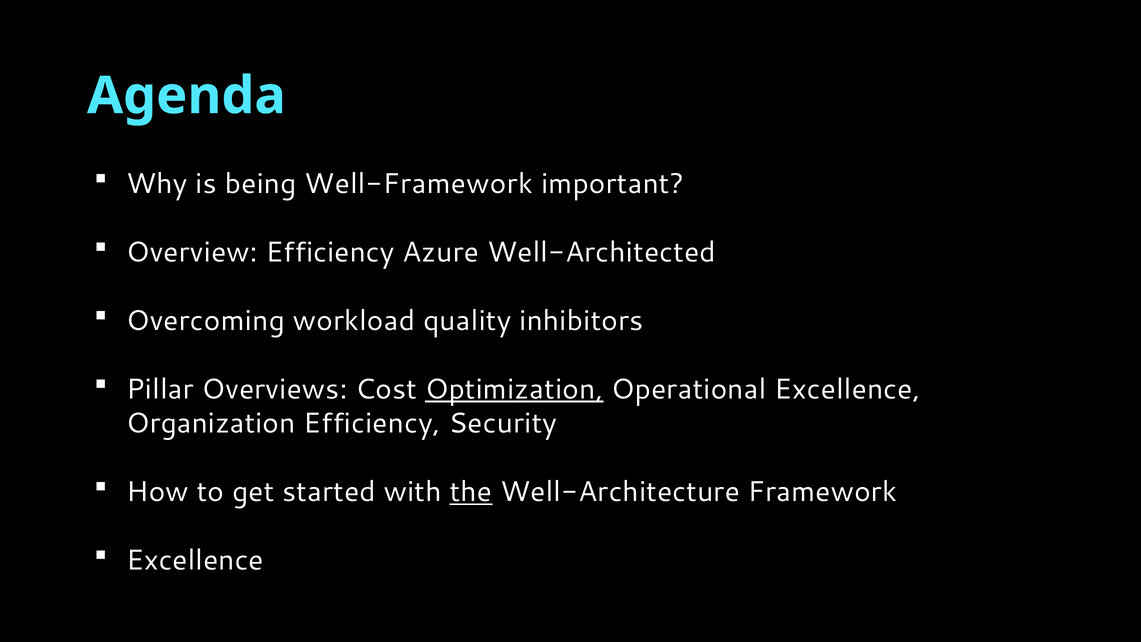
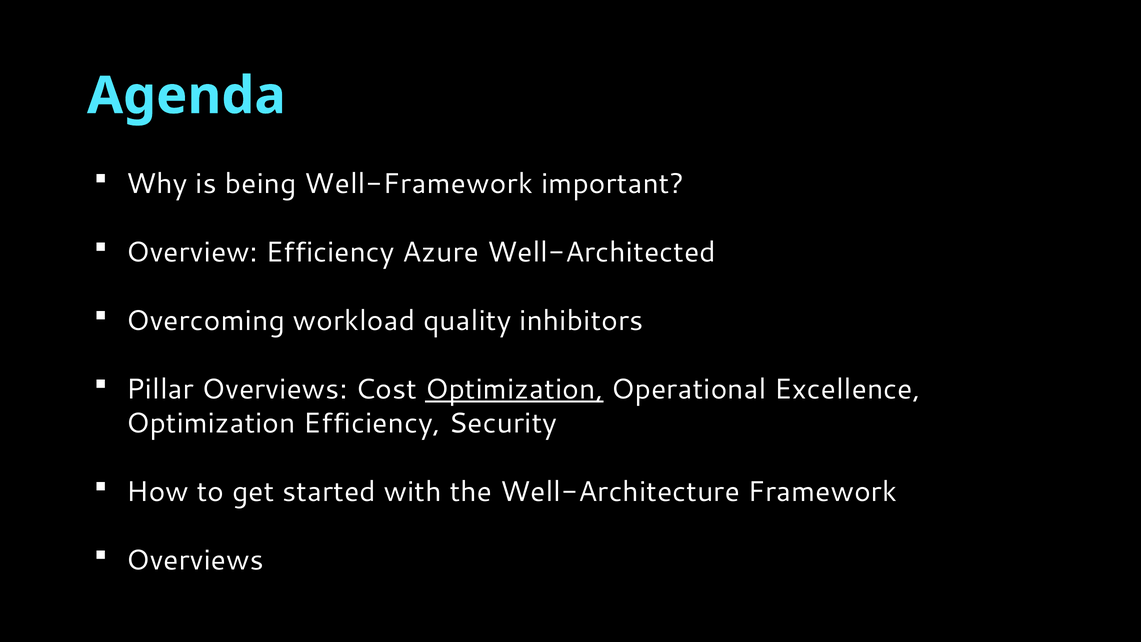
Organization at (211, 423): Organization -> Optimization
the underline: present -> none
Excellence at (195, 560): Excellence -> Overviews
